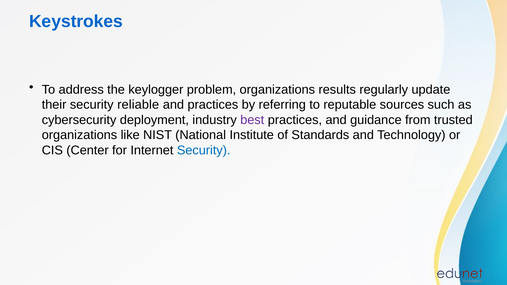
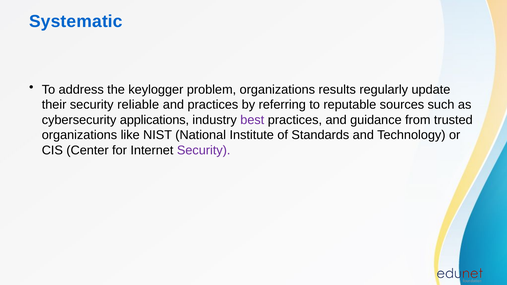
Keystrokes: Keystrokes -> Systematic
deployment: deployment -> applications
Security at (204, 150) colour: blue -> purple
